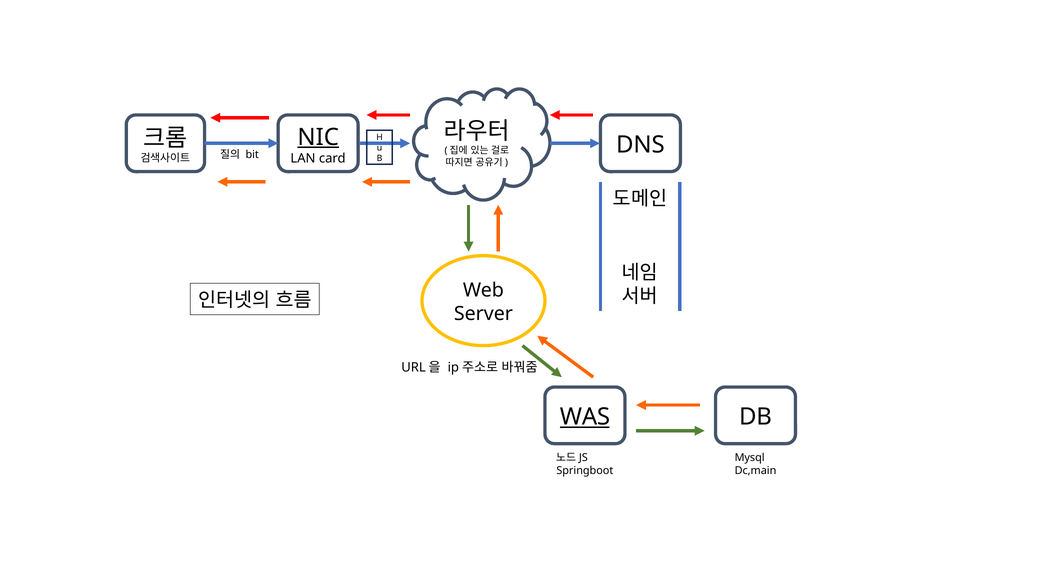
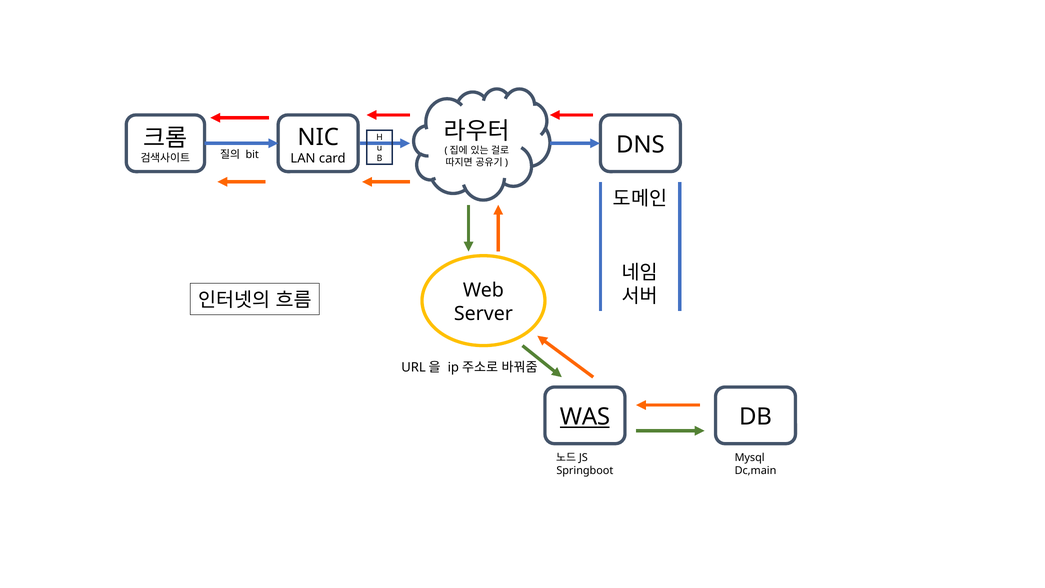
NIC underline: present -> none
